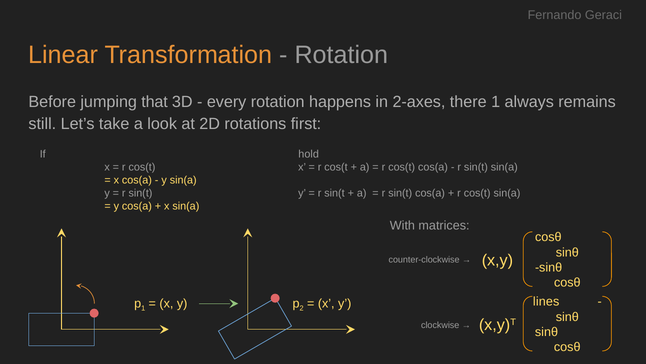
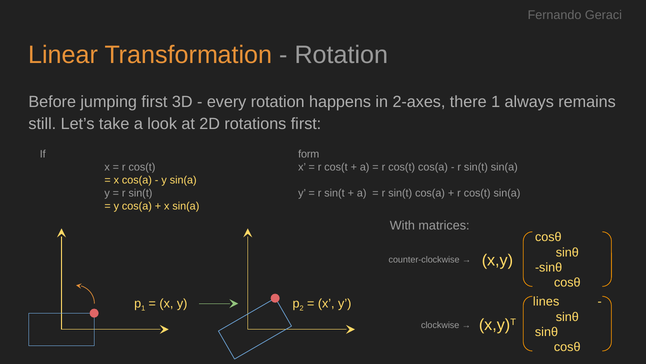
jumping that: that -> first
hold: hold -> form
